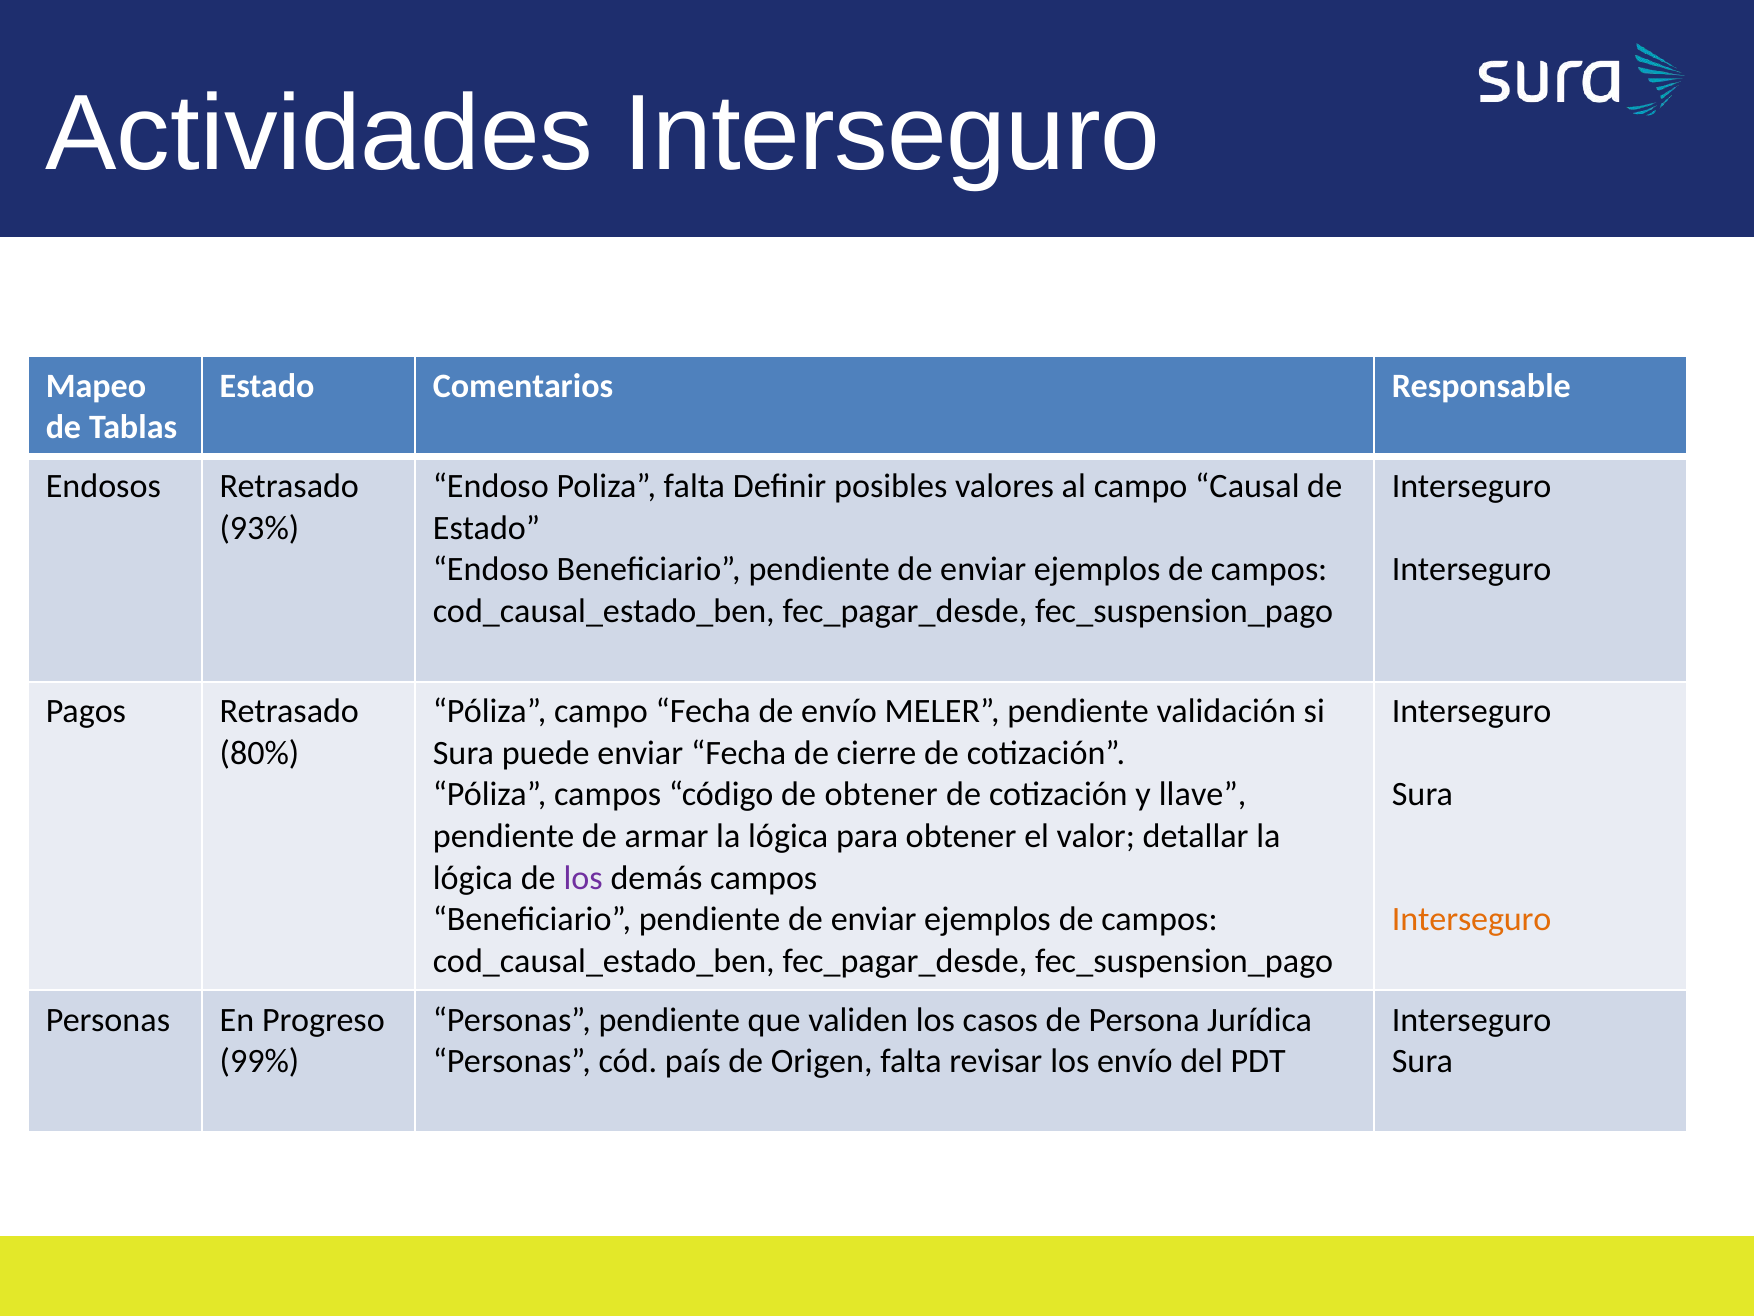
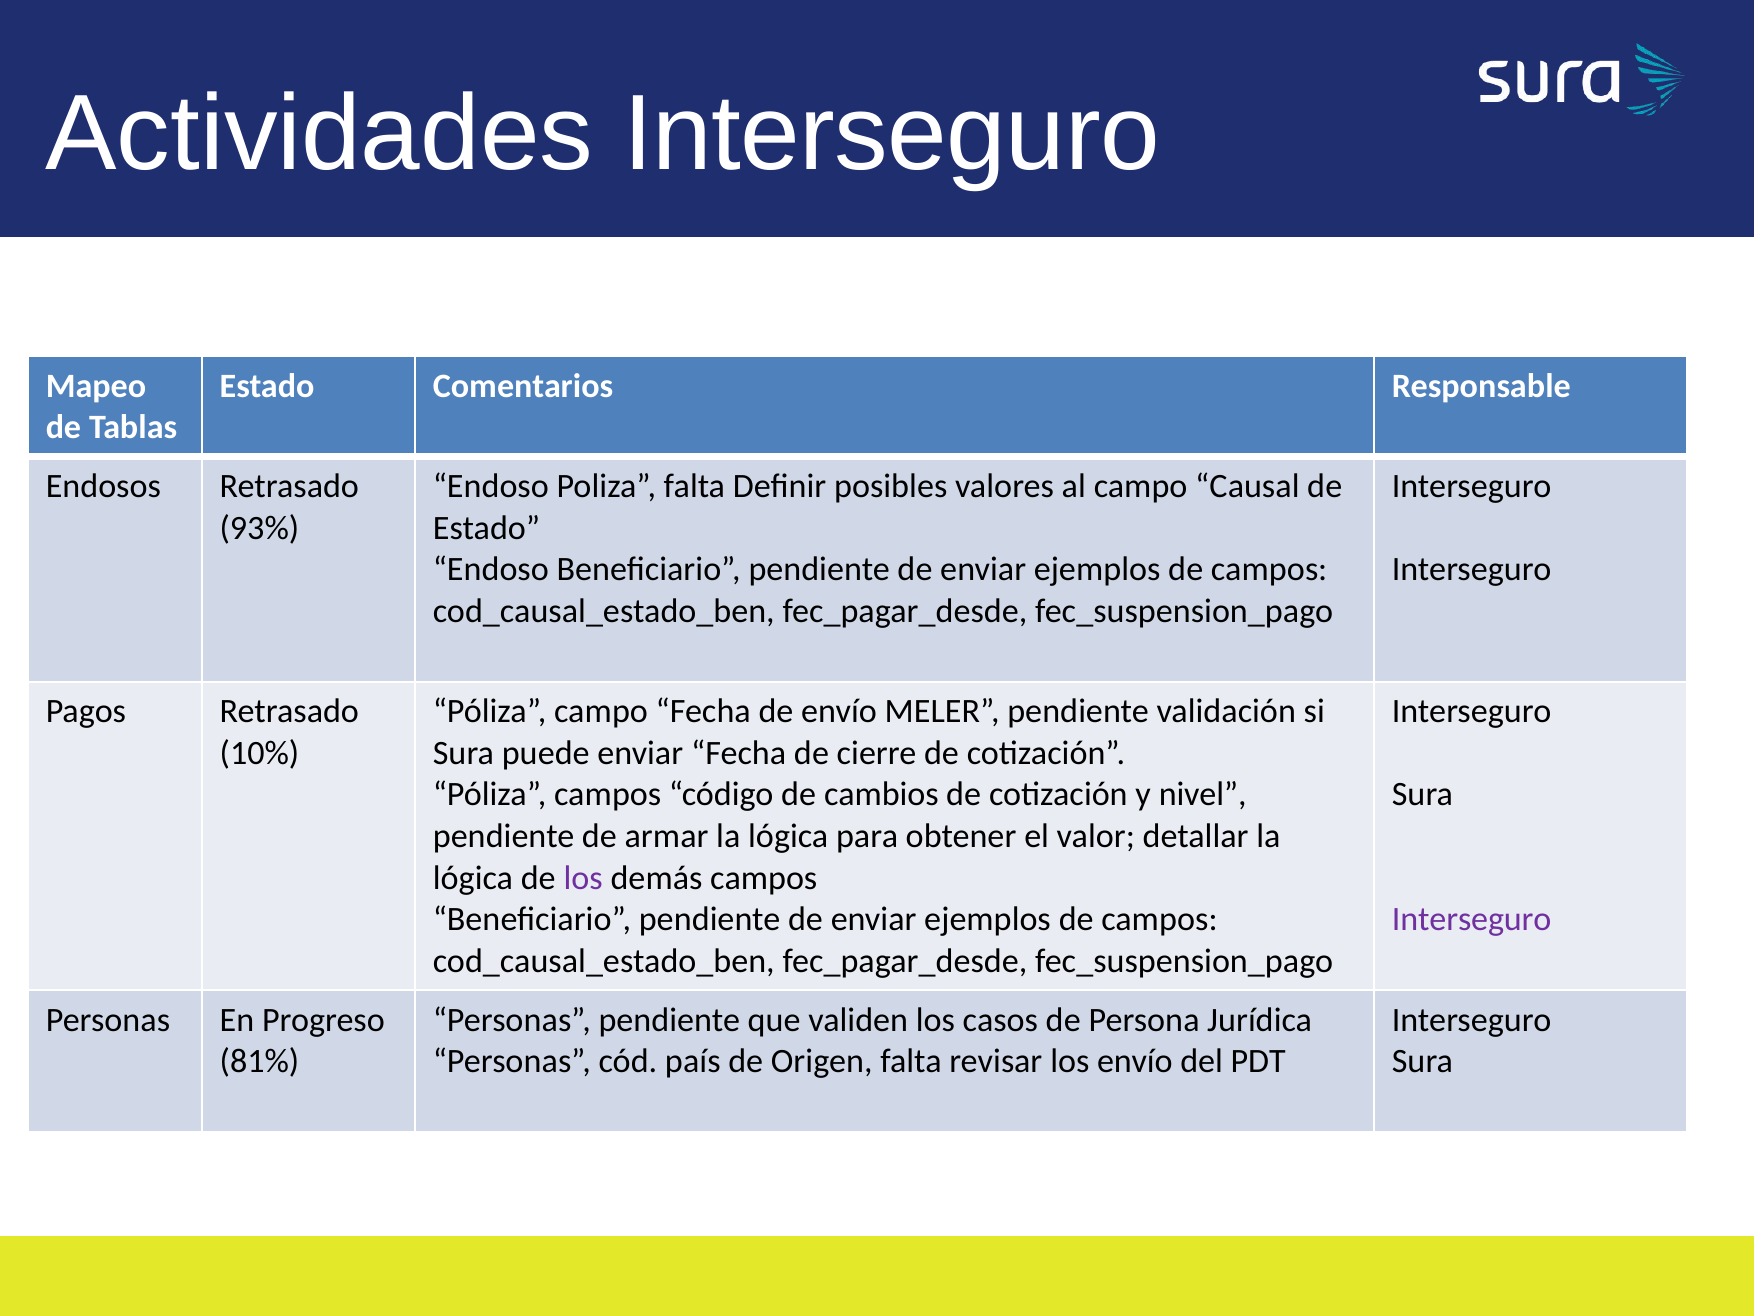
80%: 80% -> 10%
de obtener: obtener -> cambios
llave: llave -> nivel
Interseguro at (1472, 919) colour: orange -> purple
99%: 99% -> 81%
